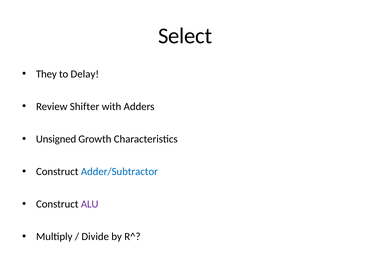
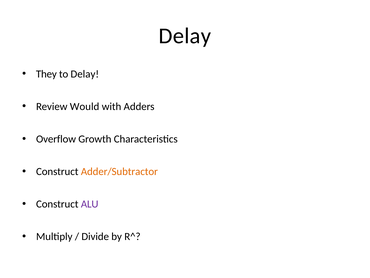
Select at (185, 36): Select -> Delay
Shifter: Shifter -> Would
Unsigned: Unsigned -> Overflow
Adder/Subtractor colour: blue -> orange
